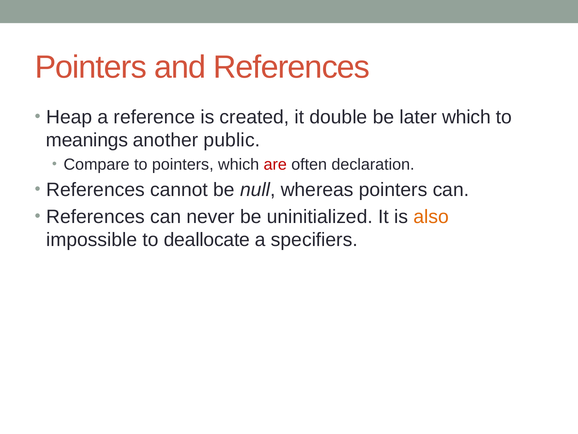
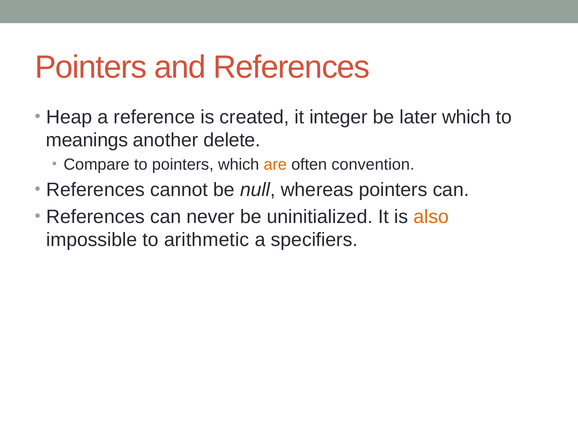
double: double -> integer
public: public -> delete
are colour: red -> orange
declaration: declaration -> convention
deallocate: deallocate -> arithmetic
